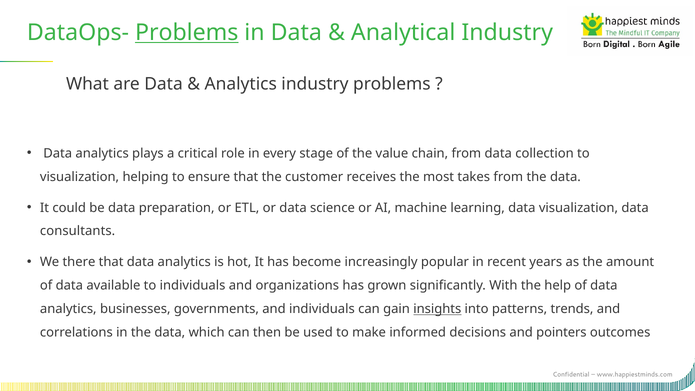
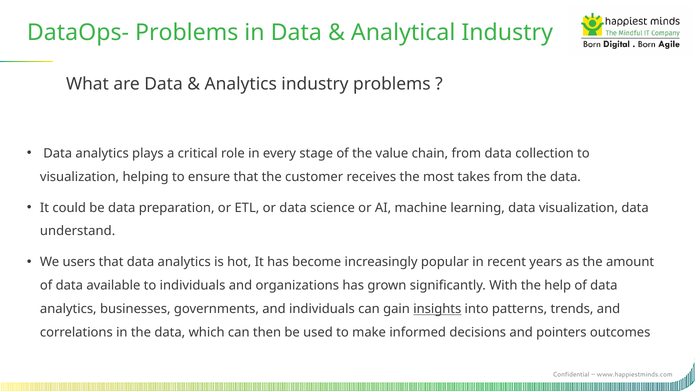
Problems at (187, 33) underline: present -> none
consultants: consultants -> understand
there: there -> users
